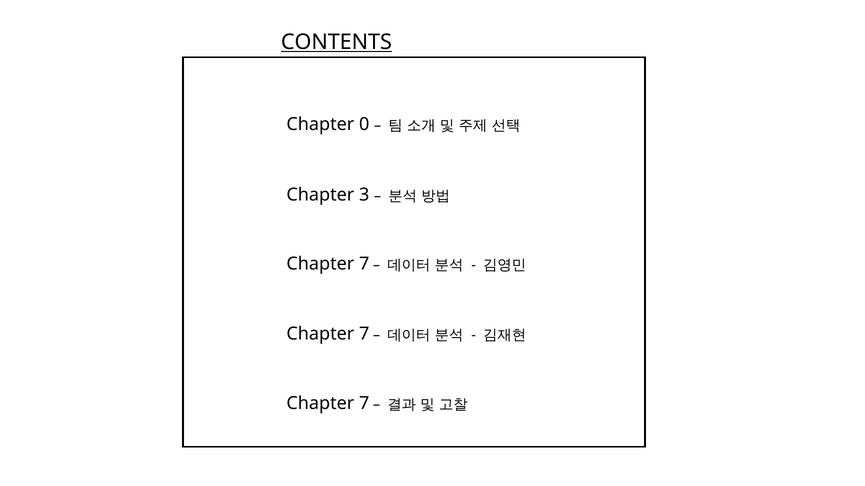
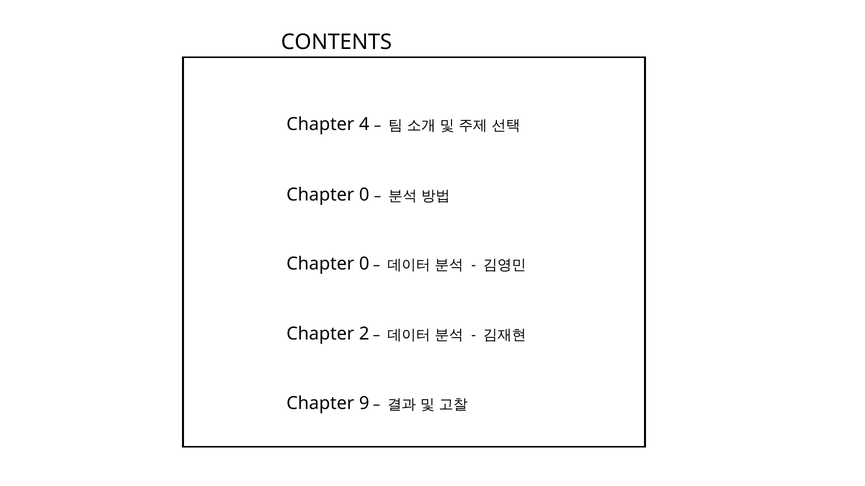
CONTENTS underline: present -> none
0: 0 -> 4
3 at (364, 195): 3 -> 0
7 at (364, 264): 7 -> 0
7 at (364, 334): 7 -> 2
7 at (364, 404): 7 -> 9
